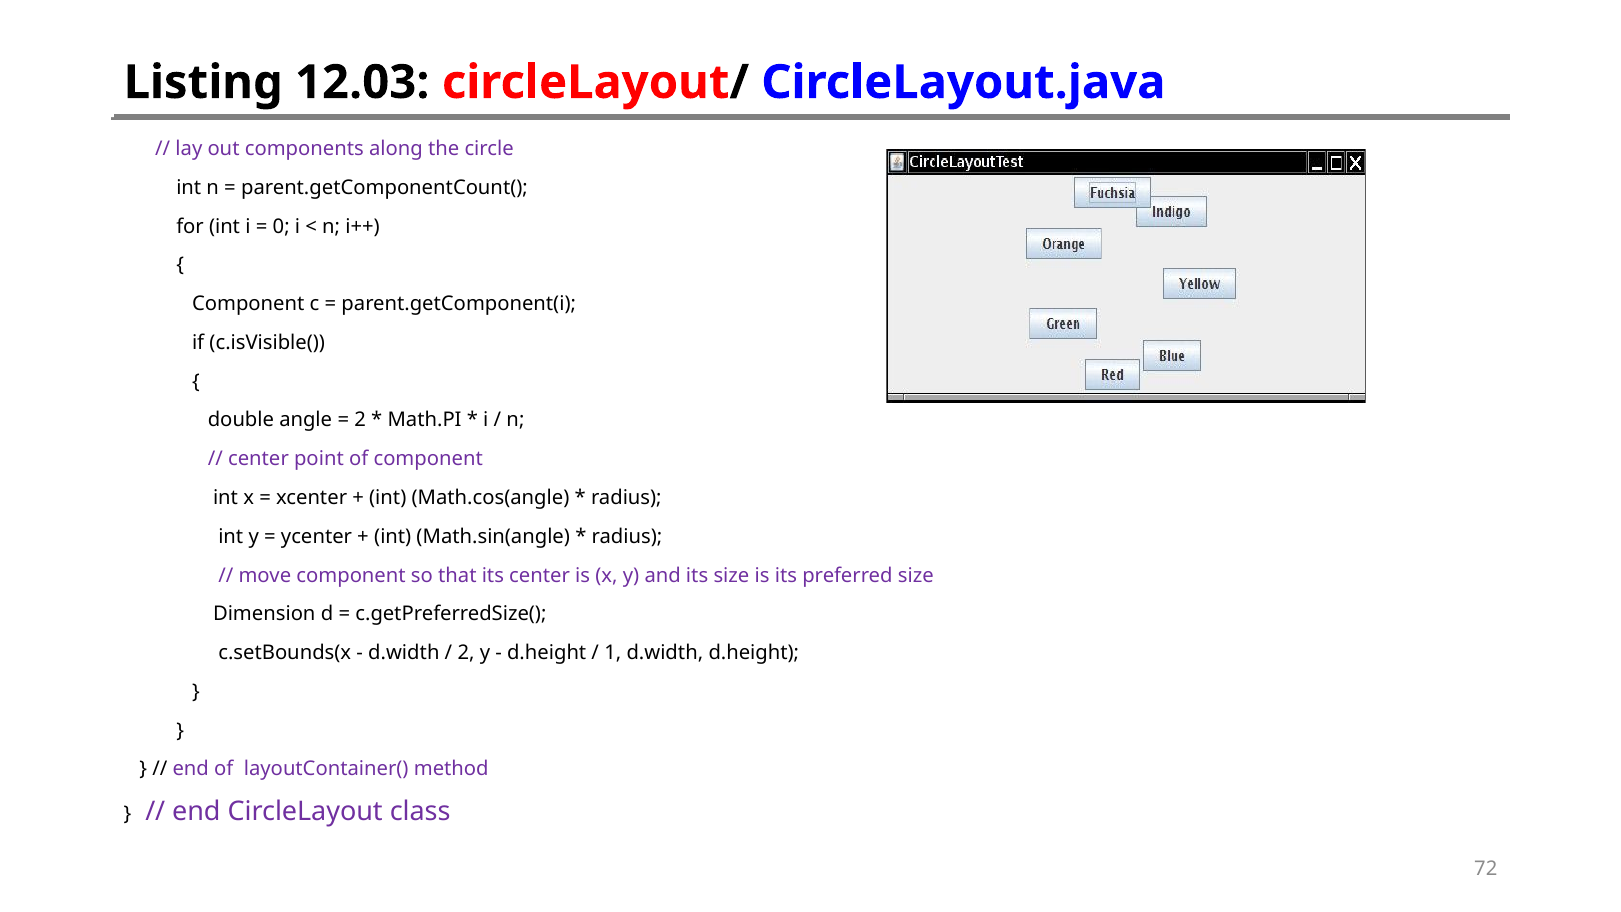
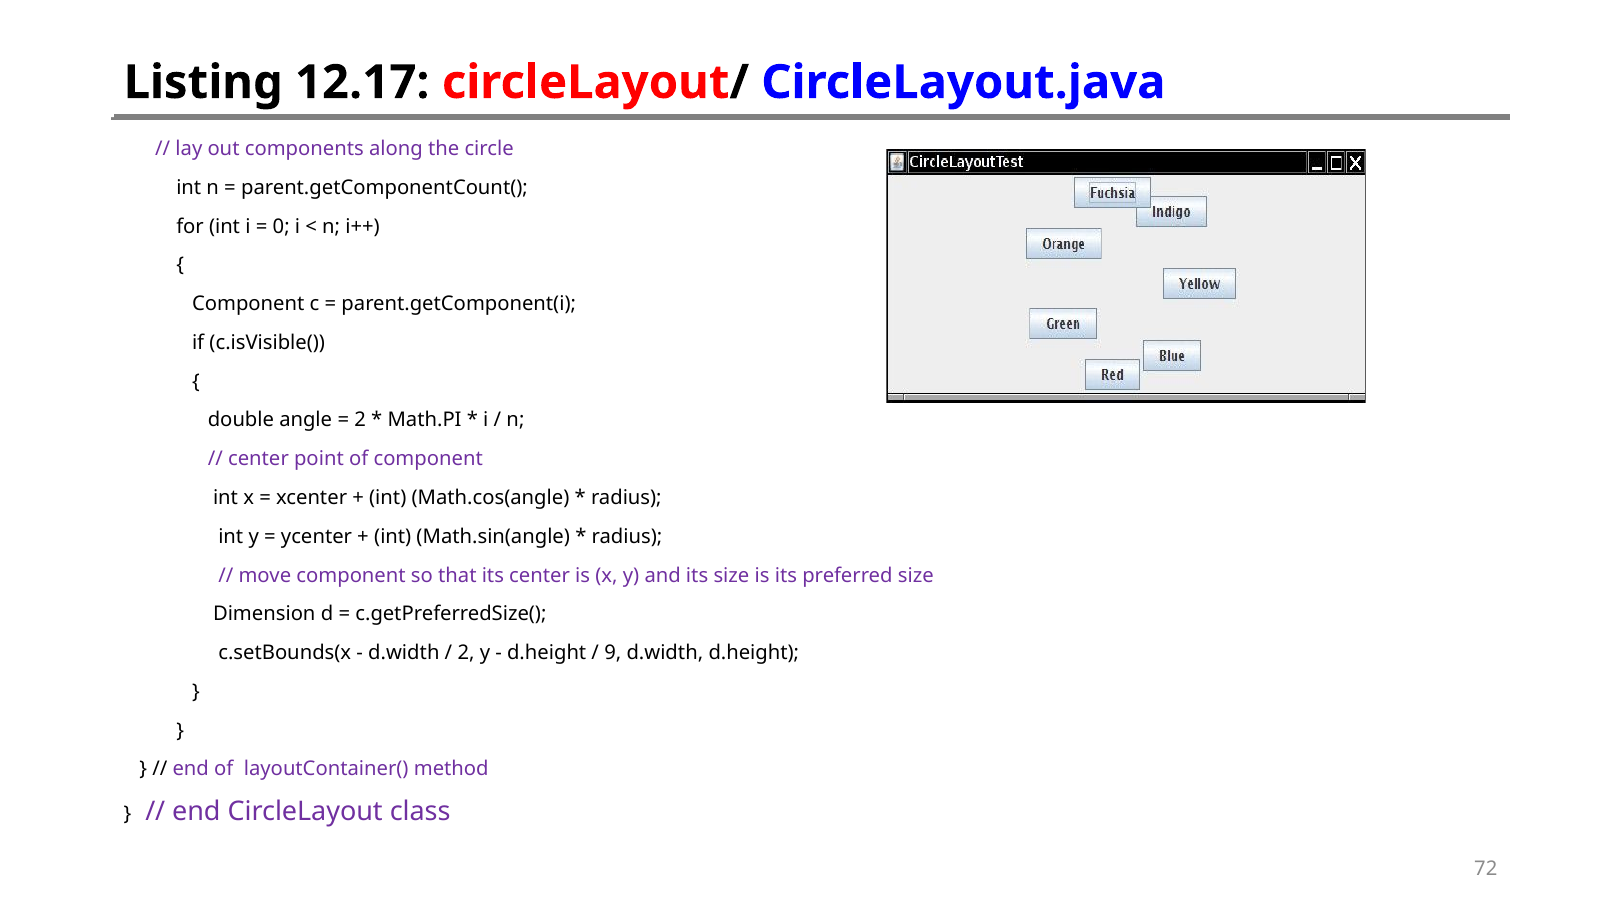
12.03: 12.03 -> 12.17
1: 1 -> 9
